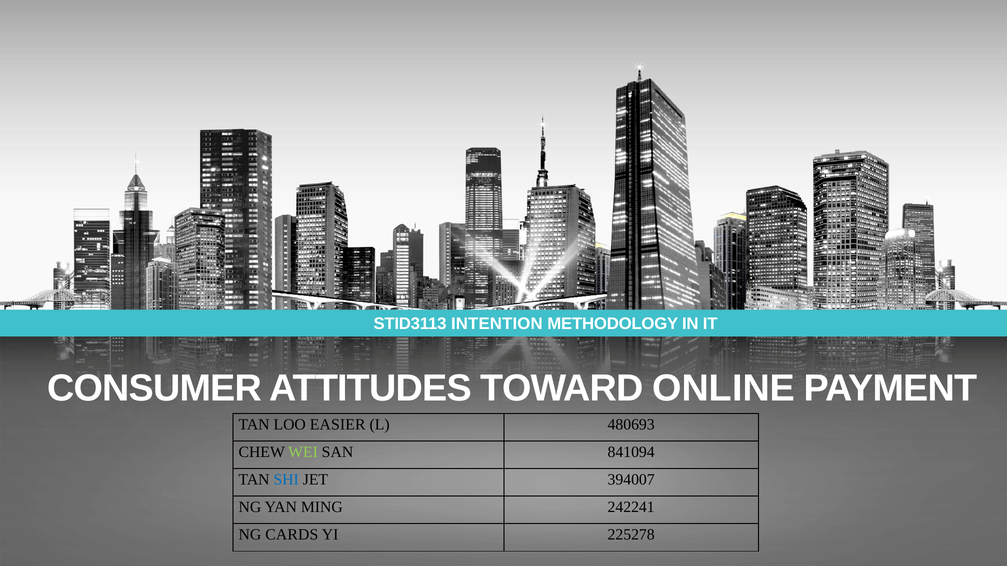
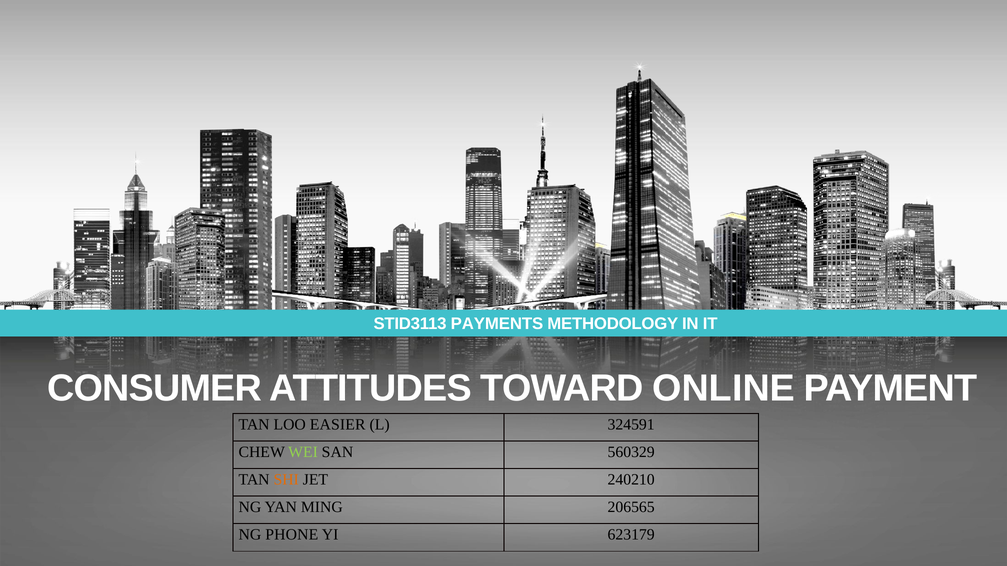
INTENTION: INTENTION -> PAYMENTS
480693: 480693 -> 324591
841094: 841094 -> 560329
SHI colour: blue -> orange
394007: 394007 -> 240210
242241: 242241 -> 206565
CARDS: CARDS -> PHONE
225278: 225278 -> 623179
